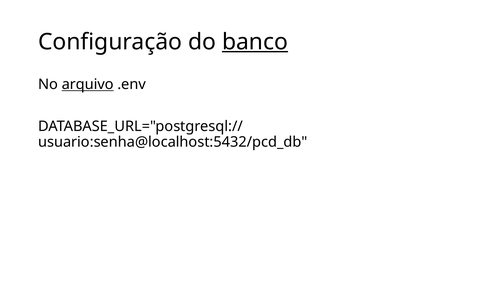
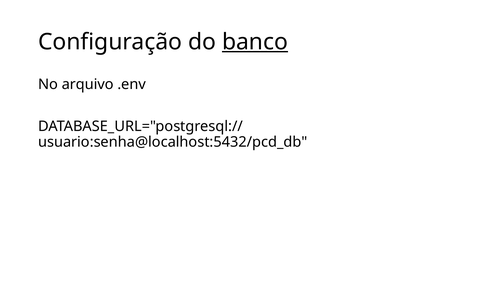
arquivo underline: present -> none
